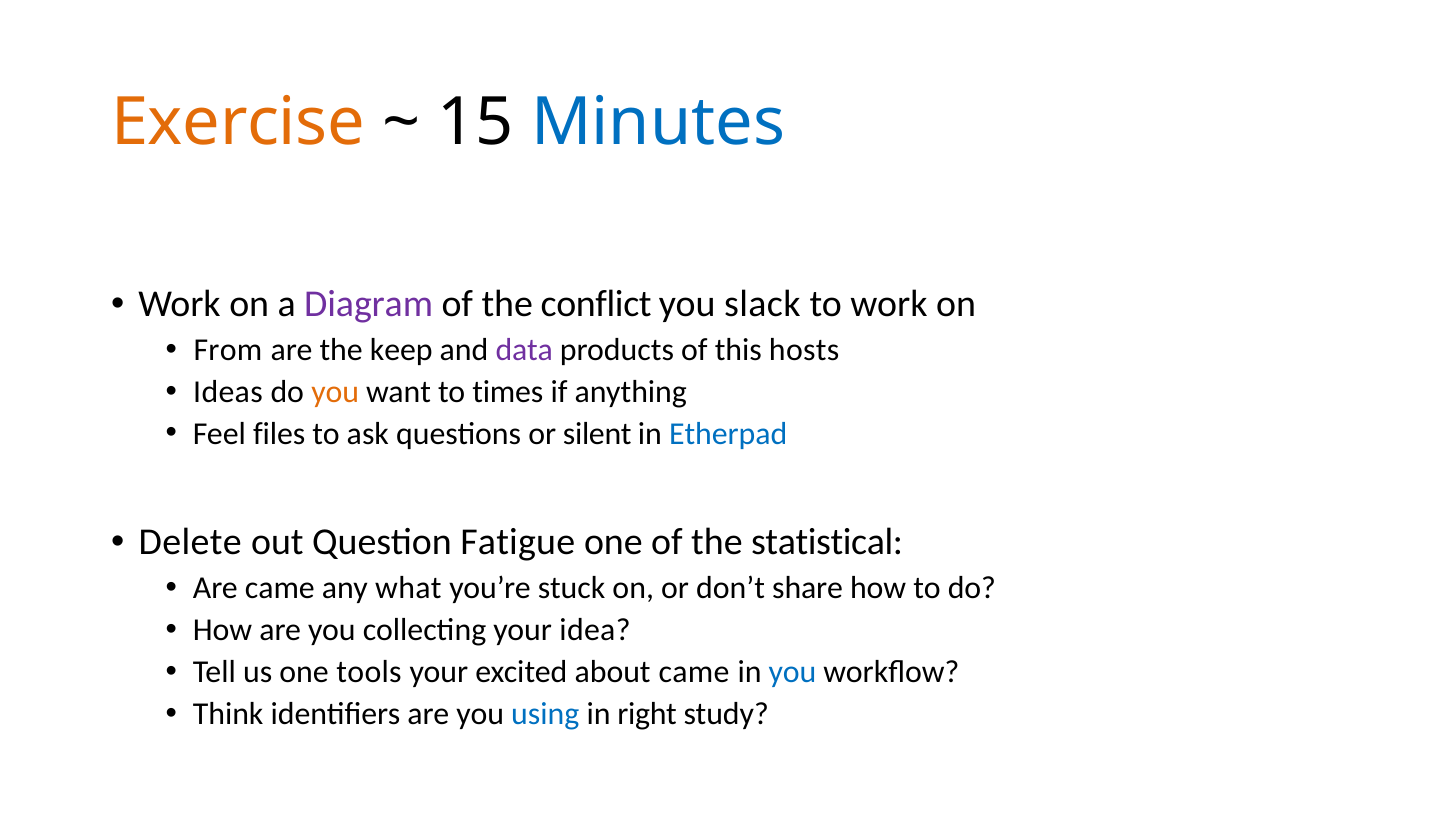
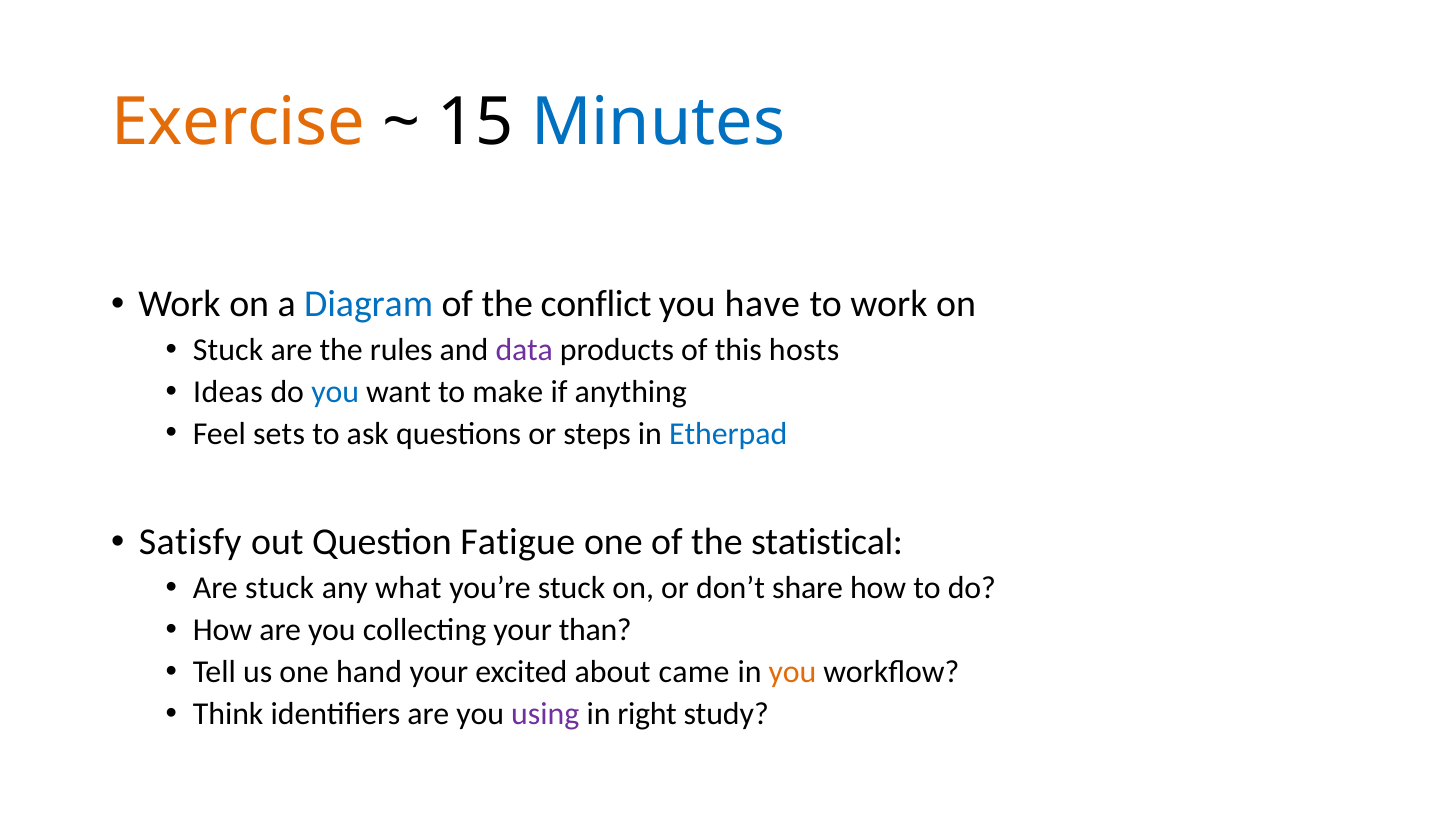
Diagram colour: purple -> blue
slack: slack -> have
From at (228, 350): From -> Stuck
keep: keep -> rules
you at (335, 392) colour: orange -> blue
times: times -> make
files: files -> sets
silent: silent -> steps
Delete: Delete -> Satisfy
Are came: came -> stuck
idea: idea -> than
tools: tools -> hand
you at (793, 672) colour: blue -> orange
using colour: blue -> purple
